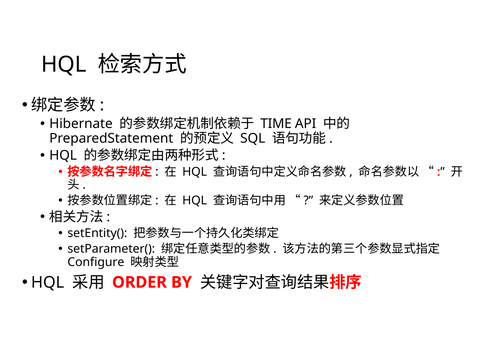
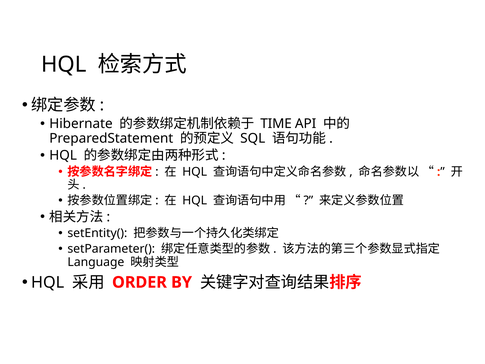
Configure: Configure -> Language
